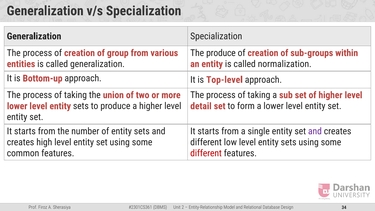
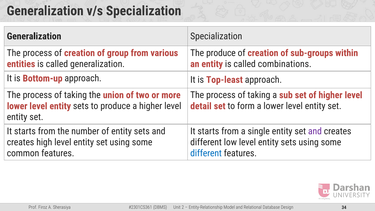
normalization: normalization -> combinations
Top-level: Top-level -> Top-least
different at (206, 153) colour: red -> blue
